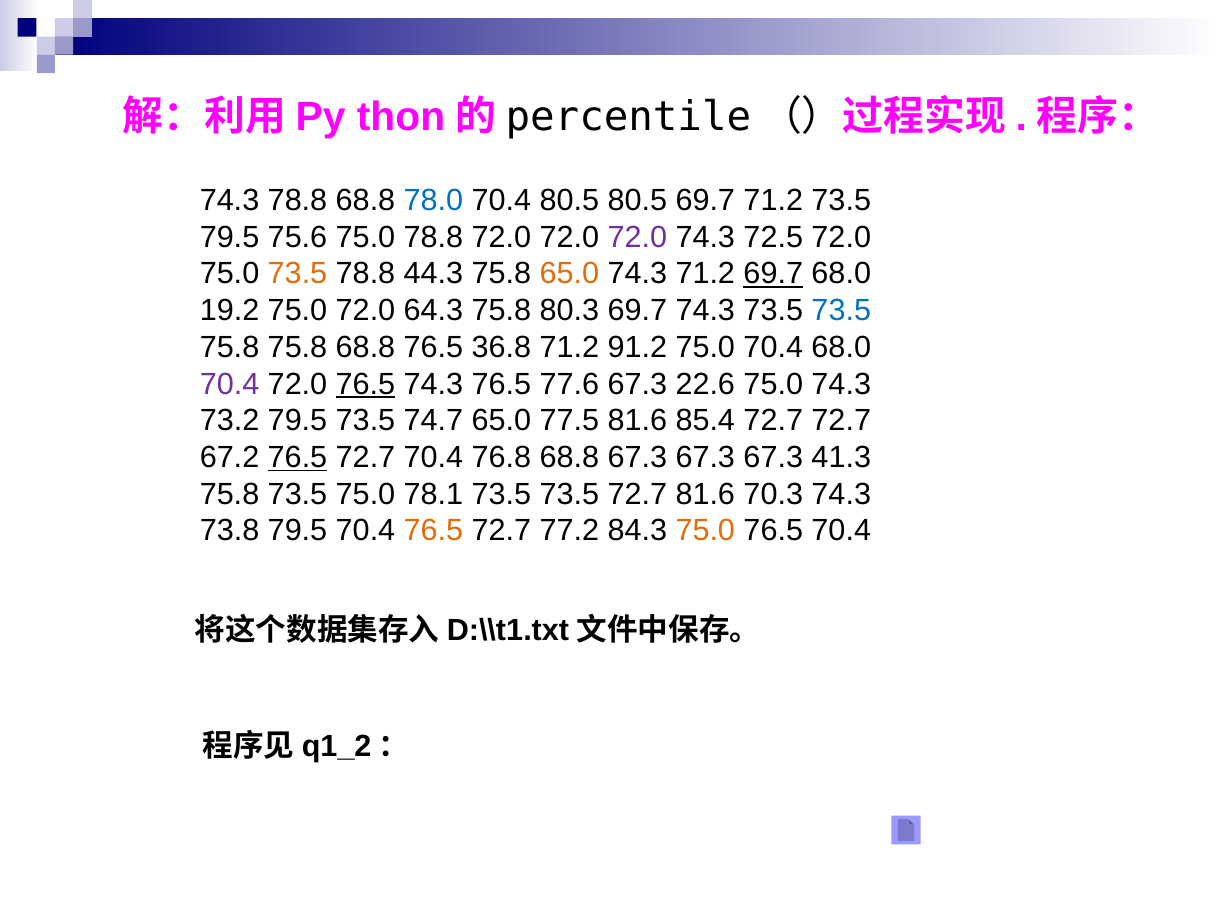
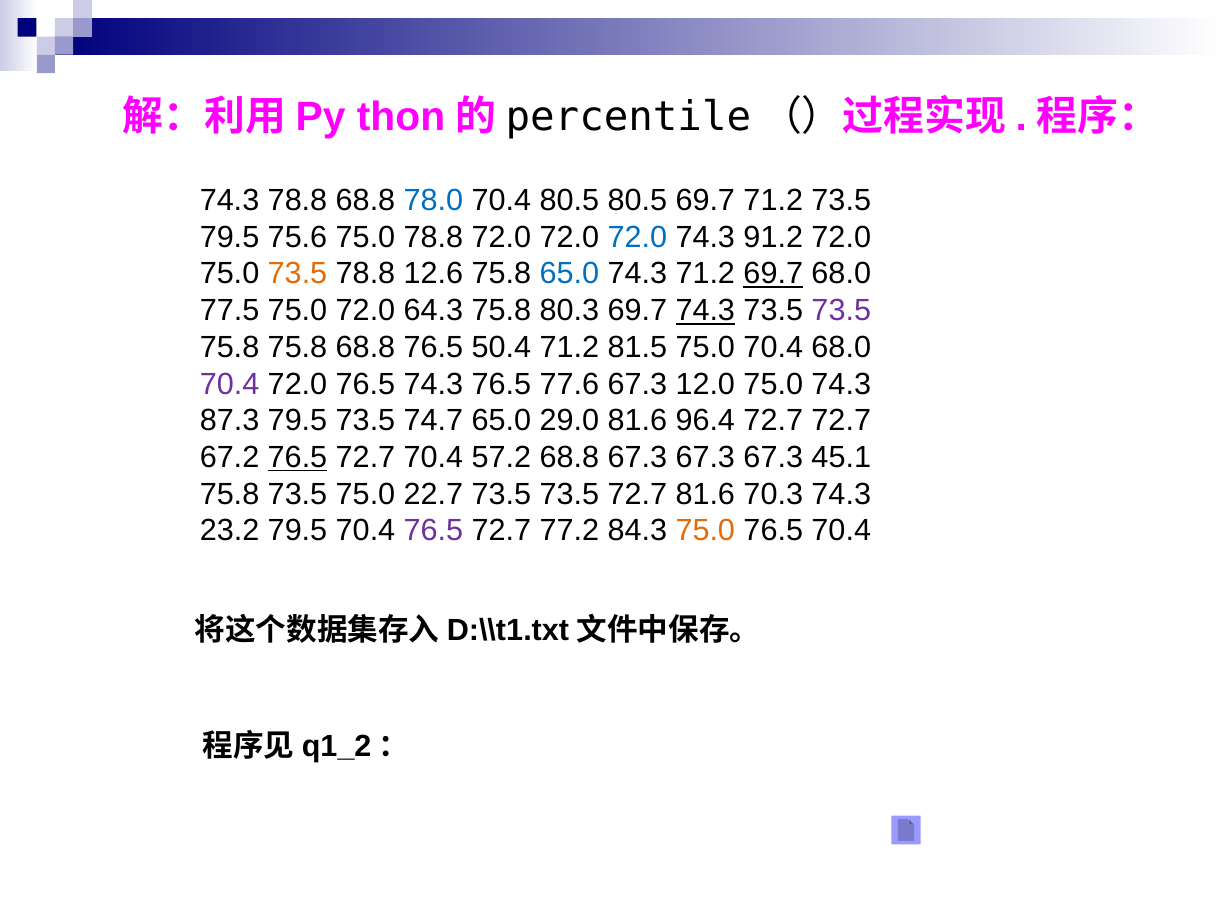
72.0 at (637, 237) colour: purple -> blue
72.5: 72.5 -> 91.2
44.3: 44.3 -> 12.6
65.0 at (569, 274) colour: orange -> blue
19.2: 19.2 -> 77.5
74.3 at (705, 311) underline: none -> present
73.5 at (841, 311) colour: blue -> purple
36.8: 36.8 -> 50.4
91.2: 91.2 -> 81.5
76.5 at (365, 384) underline: present -> none
22.6: 22.6 -> 12.0
73.2: 73.2 -> 87.3
77.5: 77.5 -> 29.0
85.4: 85.4 -> 96.4
76.8: 76.8 -> 57.2
41.3: 41.3 -> 45.1
78.1: 78.1 -> 22.7
73.8: 73.8 -> 23.2
76.5 at (433, 531) colour: orange -> purple
